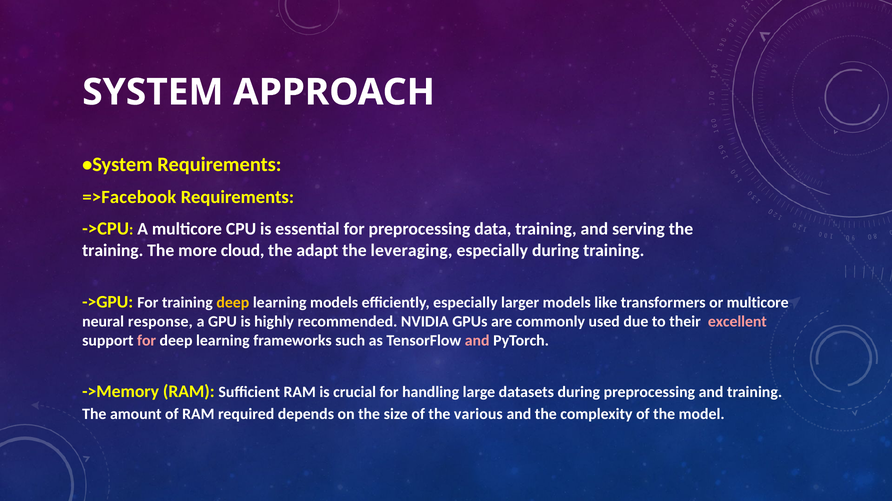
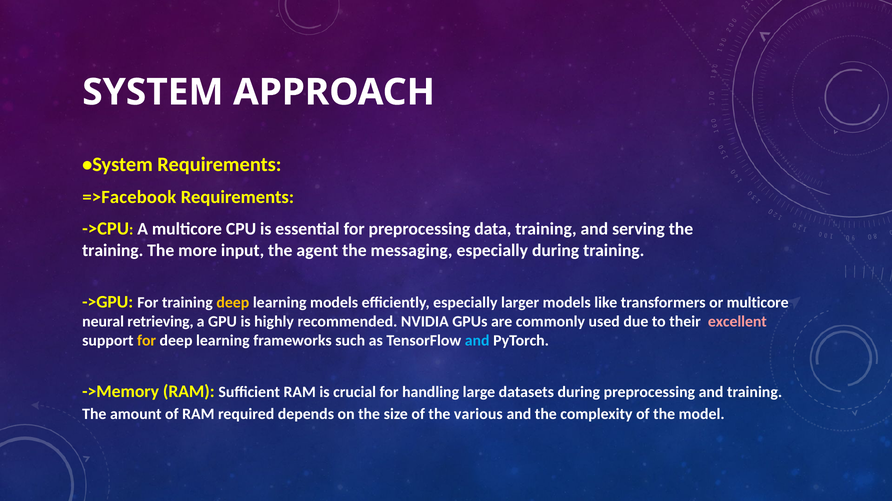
cloud: cloud -> input
adapt: adapt -> agent
leveraging: leveraging -> messaging
response: response -> retrieving
for at (147, 341) colour: pink -> yellow
and at (477, 341) colour: pink -> light blue
